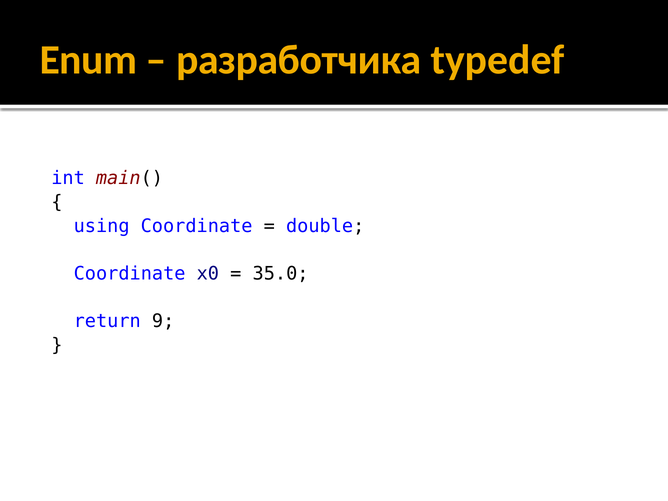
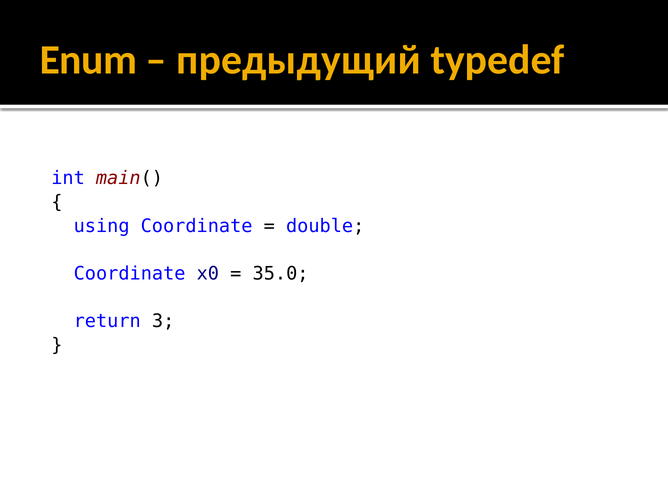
разработчика: разработчика -> предыдущий
9: 9 -> 3
